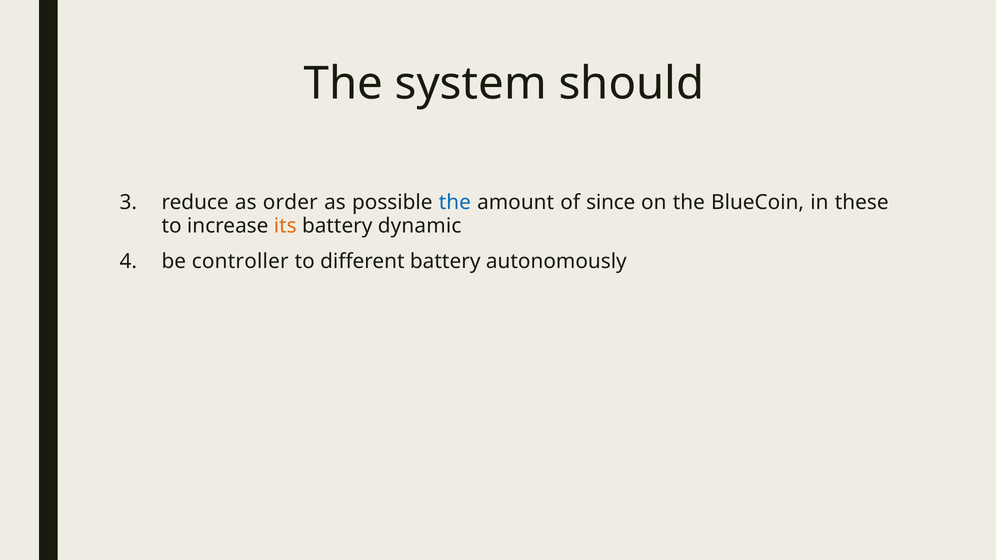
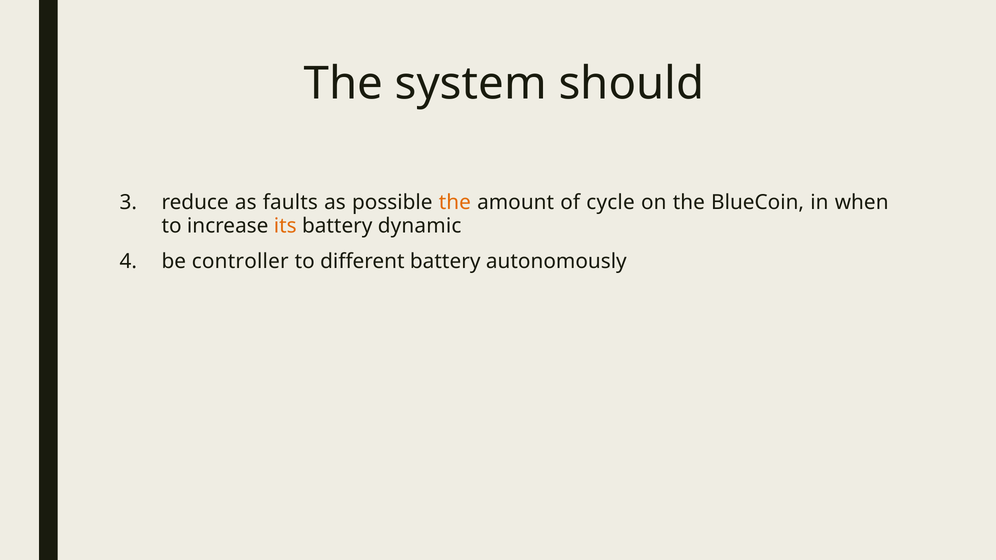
order: order -> faults
the at (455, 202) colour: blue -> orange
since: since -> cycle
these: these -> when
